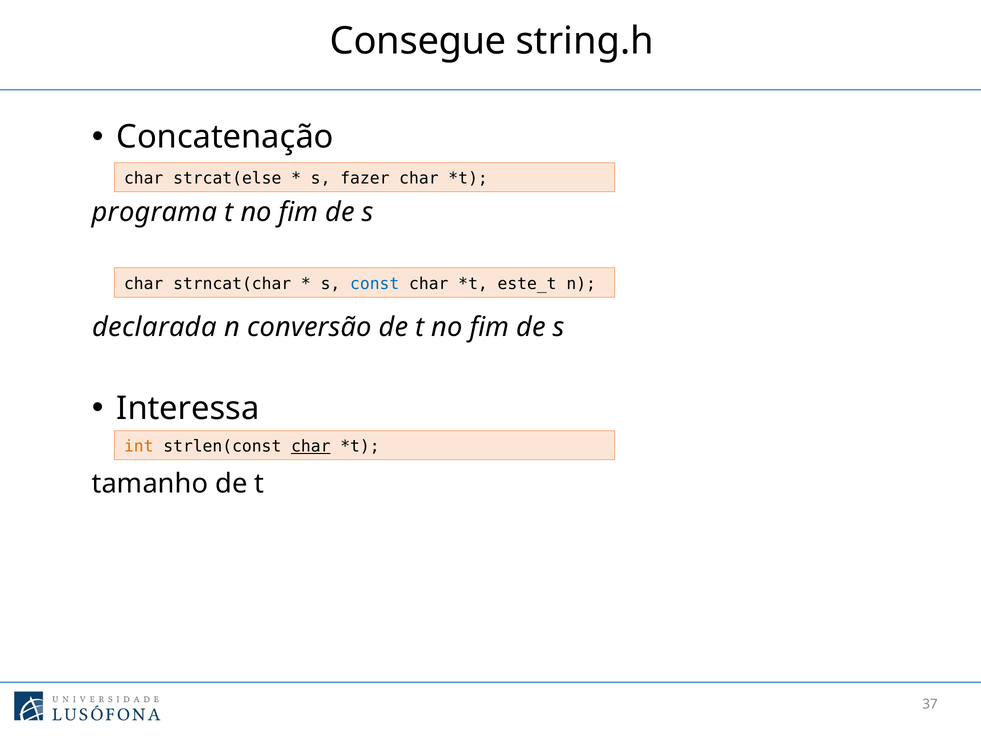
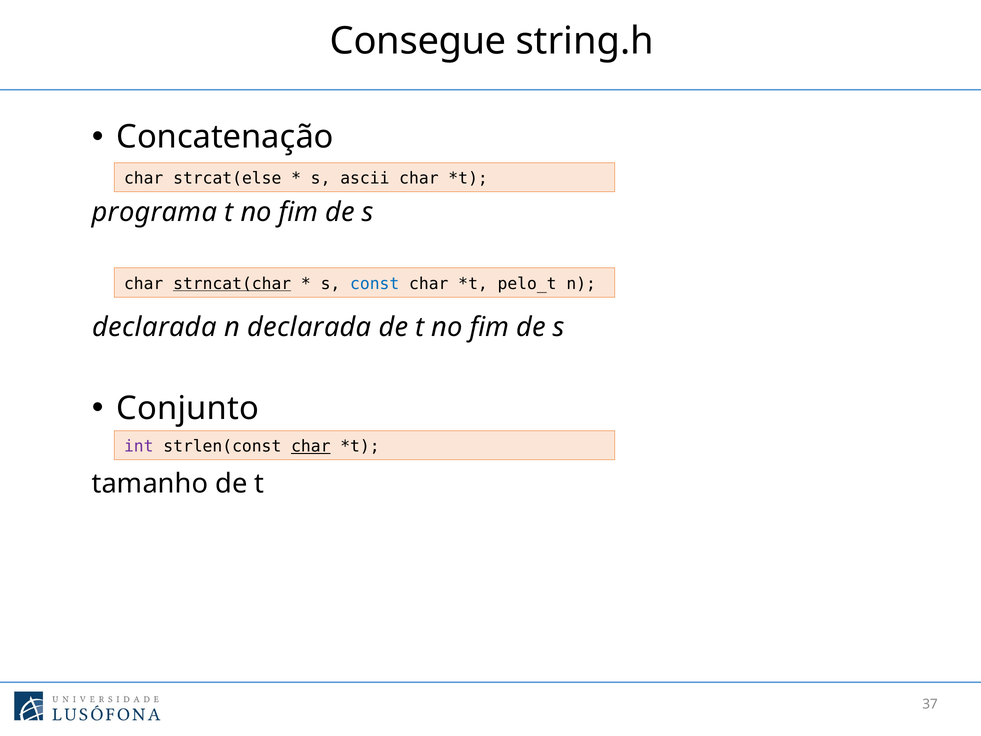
fazer: fazer -> ascii
strncat(char underline: none -> present
este_t: este_t -> pelo_t
n conversão: conversão -> declarada
Interessa: Interessa -> Conjunto
int colour: orange -> purple
